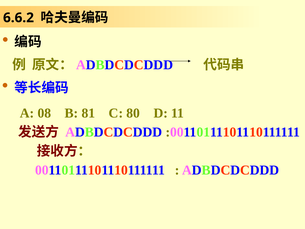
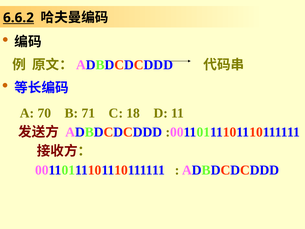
6.6.2 underline: none -> present
08: 08 -> 70
81: 81 -> 71
80: 80 -> 18
